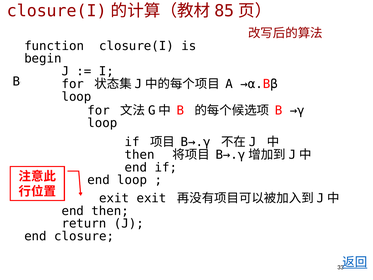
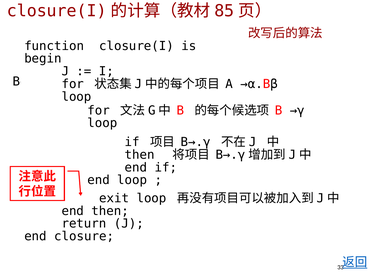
exit exit: exit -> loop
